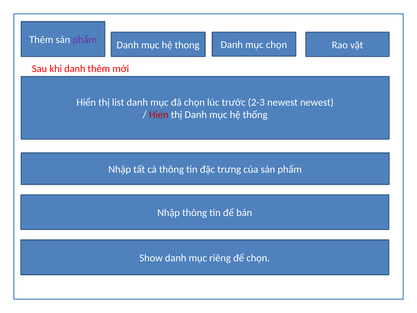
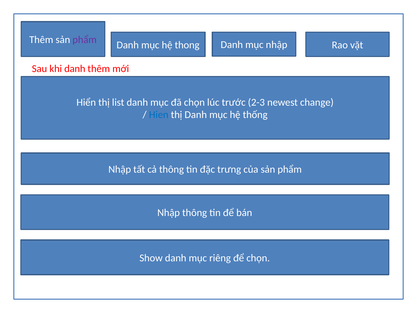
mục chọn: chọn -> nhập
newest newest: newest -> change
Hien colour: red -> blue
